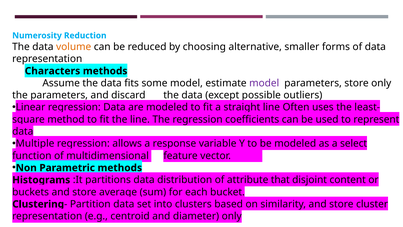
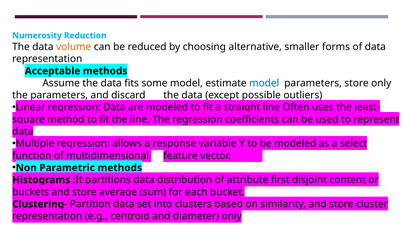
Characters: Characters -> Acceptable
model at (264, 83) colour: purple -> blue
that: that -> first
